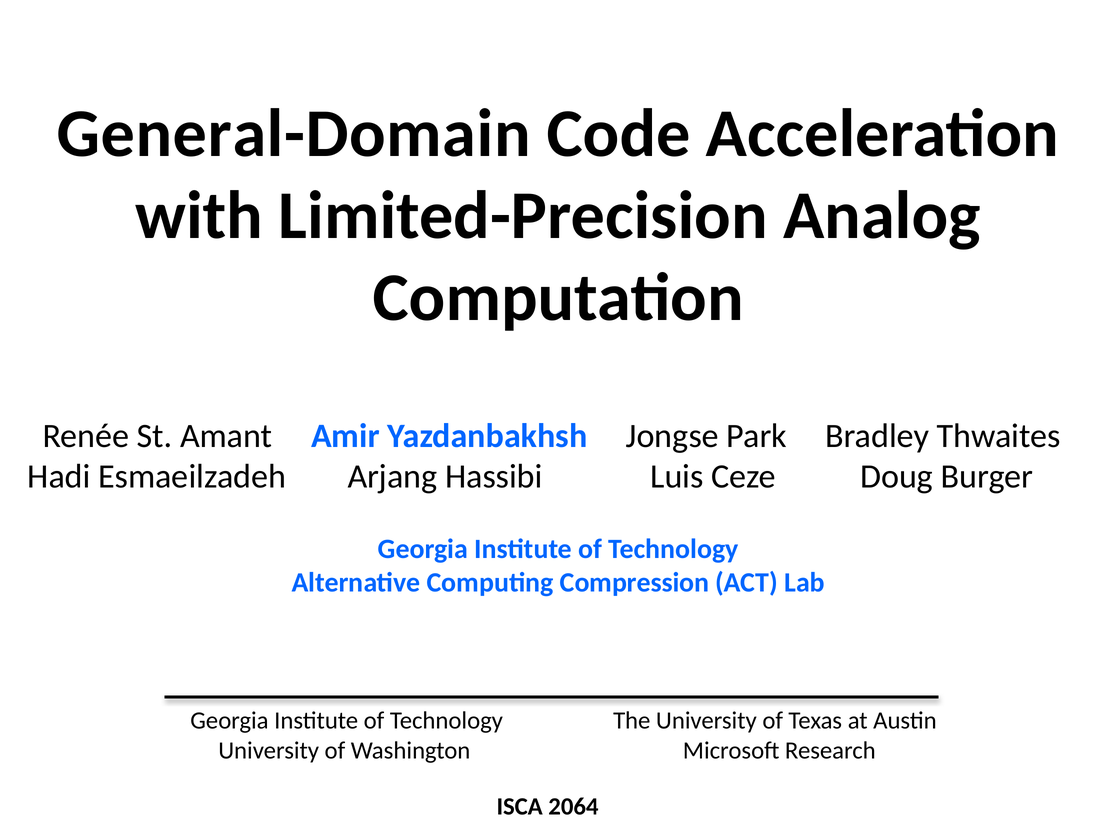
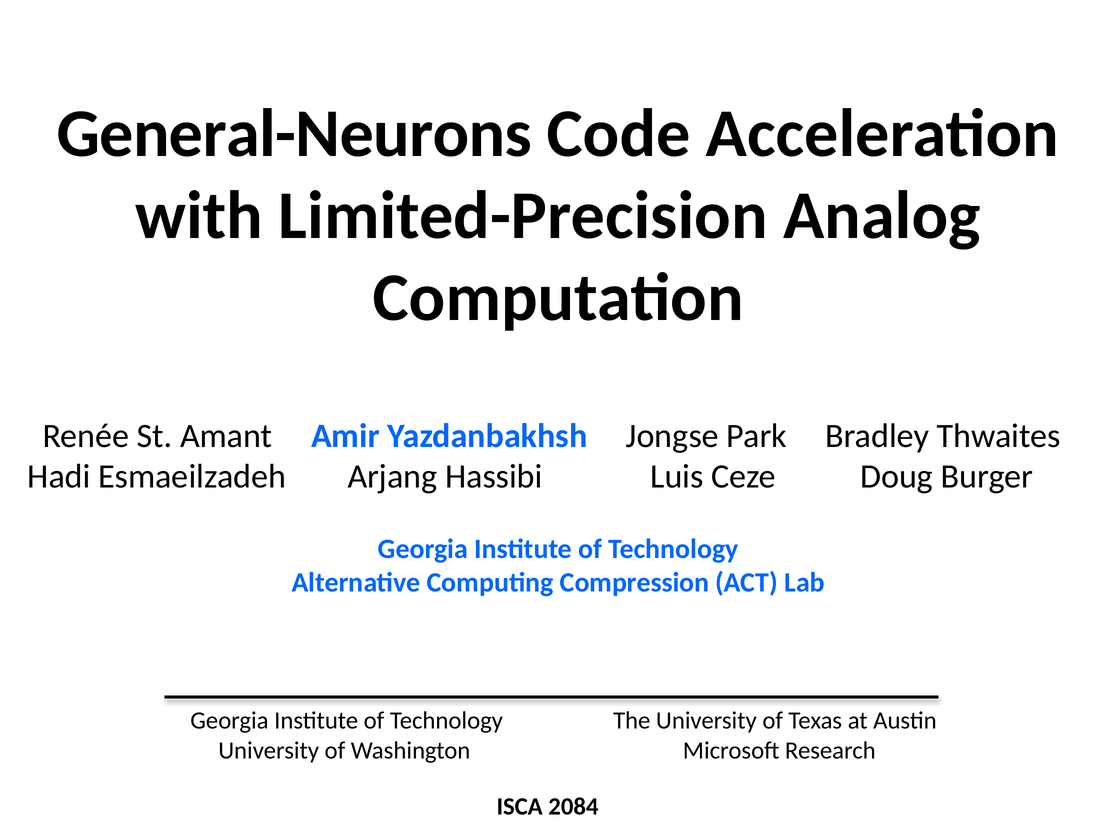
General-Domain: General-Domain -> General-Neurons
2064: 2064 -> 2084
